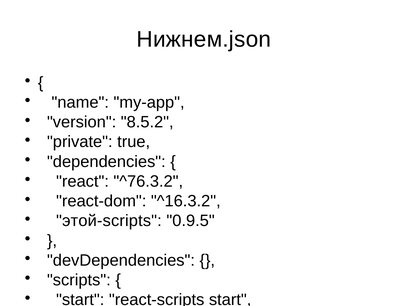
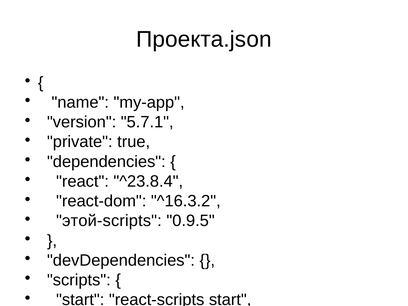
Нижнем.json: Нижнем.json -> Проекта.json
8.5.2: 8.5.2 -> 5.7.1
^76.3.2: ^76.3.2 -> ^23.8.4
